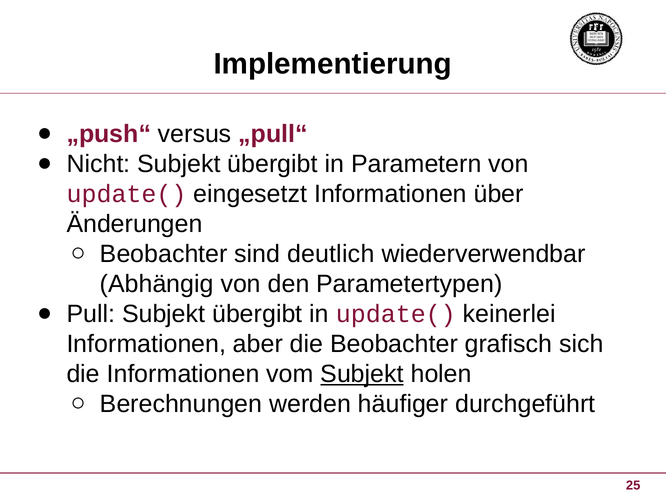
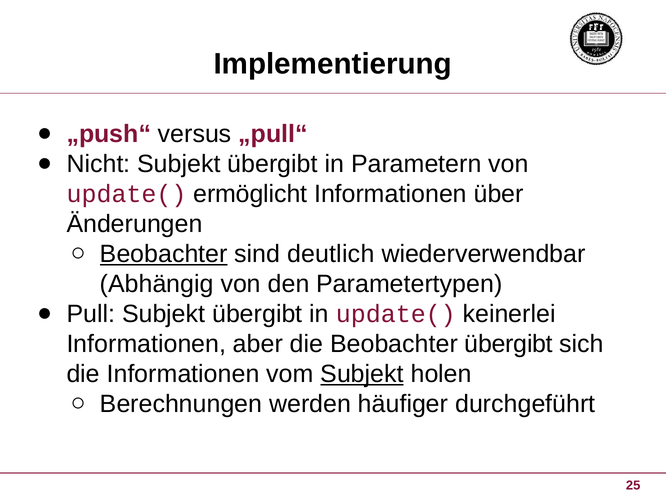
eingesetzt: eingesetzt -> ermöglicht
Beobachter at (164, 254) underline: none -> present
Beobachter grafisch: grafisch -> übergibt
